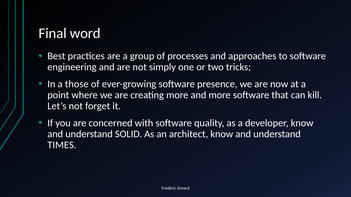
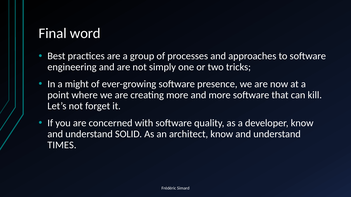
those: those -> might
